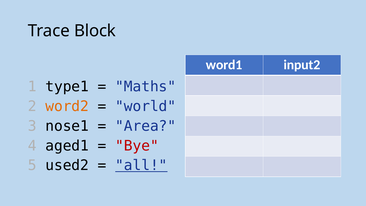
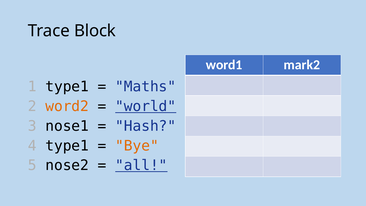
input2: input2 -> mark2
world underline: none -> present
Area: Area -> Hash
4 aged1: aged1 -> type1
Bye colour: red -> orange
used2: used2 -> nose2
